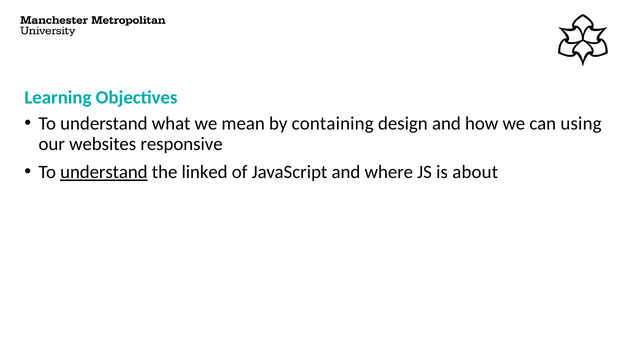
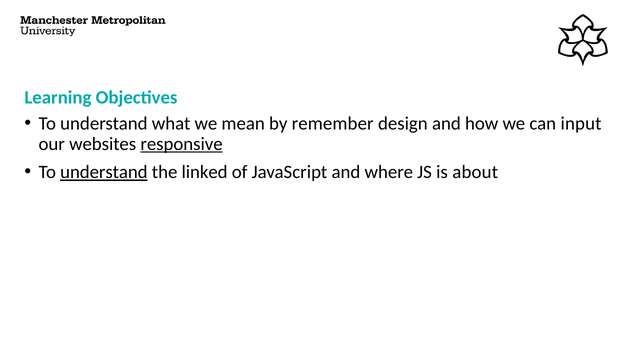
containing: containing -> remember
using: using -> input
responsive underline: none -> present
